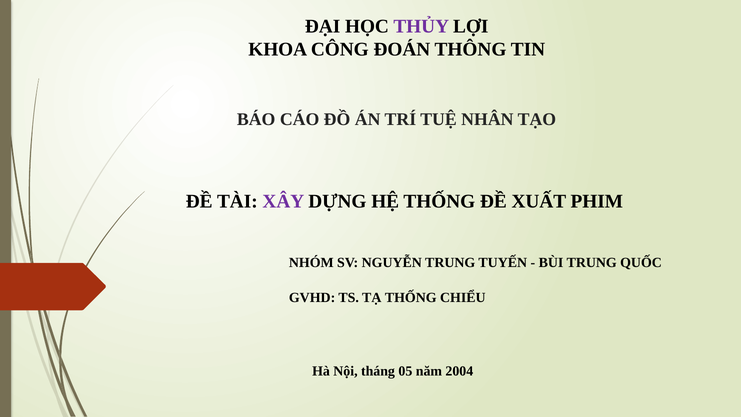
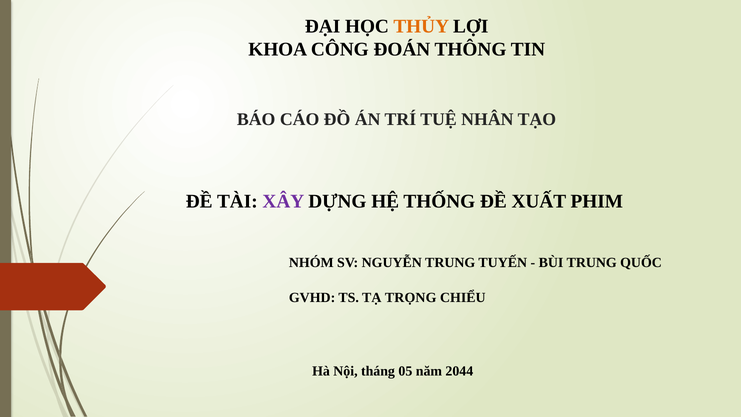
THỦY colour: purple -> orange
TẠ THỐNG: THỐNG -> TRỌNG
2004: 2004 -> 2044
